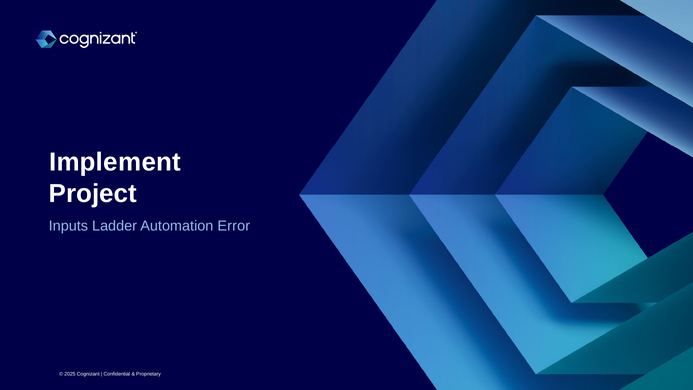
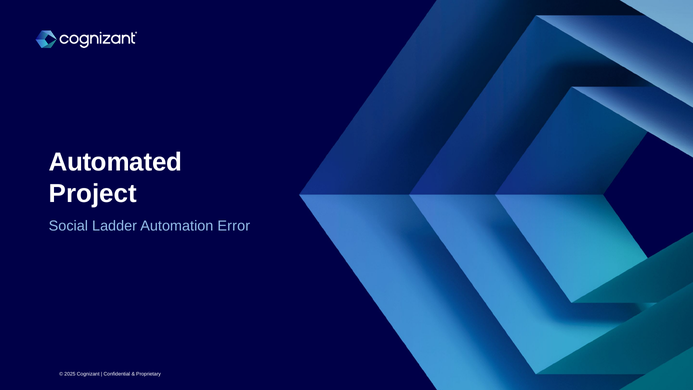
Implement: Implement -> Automated
Inputs: Inputs -> Social
